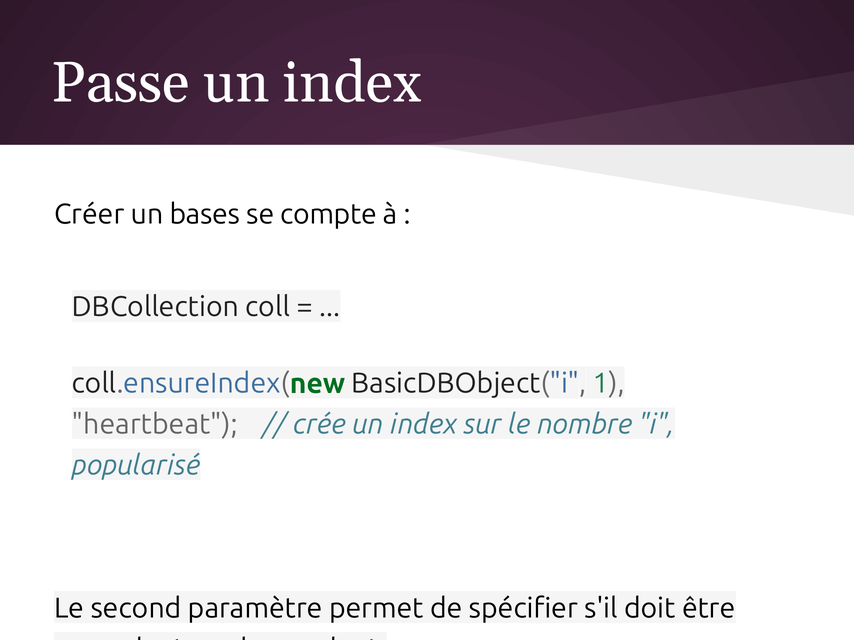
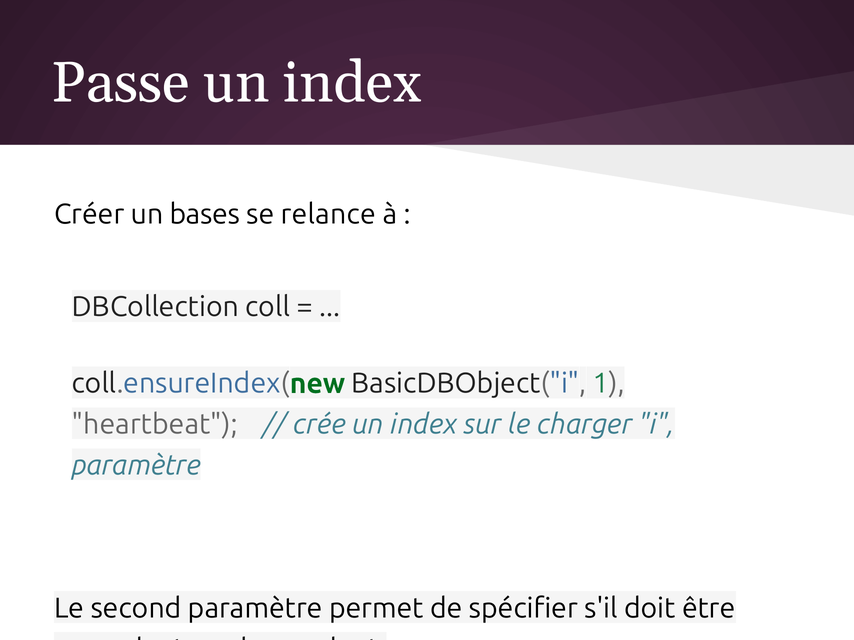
compte: compte -> relance
nombre: nombre -> charger
popularisé at (136, 466): popularisé -> paramètre
